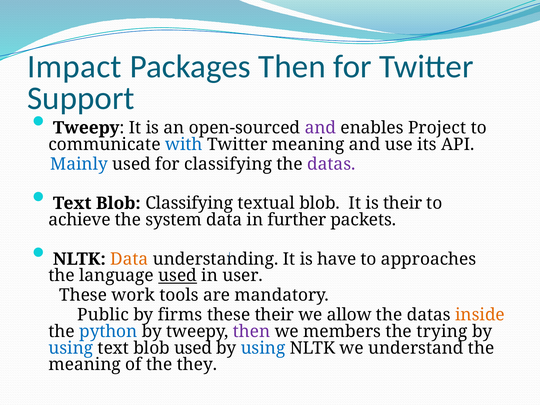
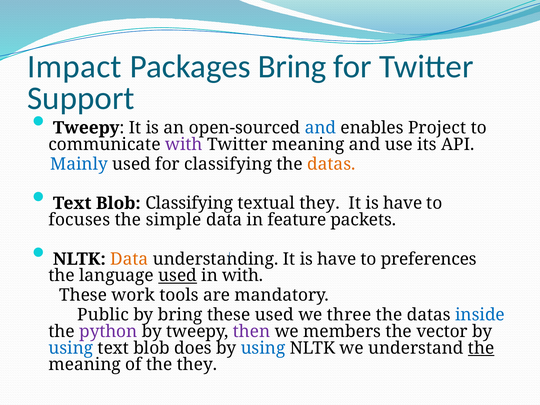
Packages Then: Then -> Bring
and at (320, 128) colour: purple -> blue
with at (184, 144) colour: blue -> purple
datas at (331, 164) colour: purple -> orange
textual blob: blob -> they
their at (403, 203): their -> have
achieve: achieve -> focuses
system: system -> simple
further: further -> feature
approaches: approaches -> preferences
in user: user -> with
by firms: firms -> bring
these their: their -> used
allow: allow -> three
inside colour: orange -> blue
python colour: blue -> purple
trying: trying -> vector
blob used: used -> does
the at (481, 348) underline: none -> present
